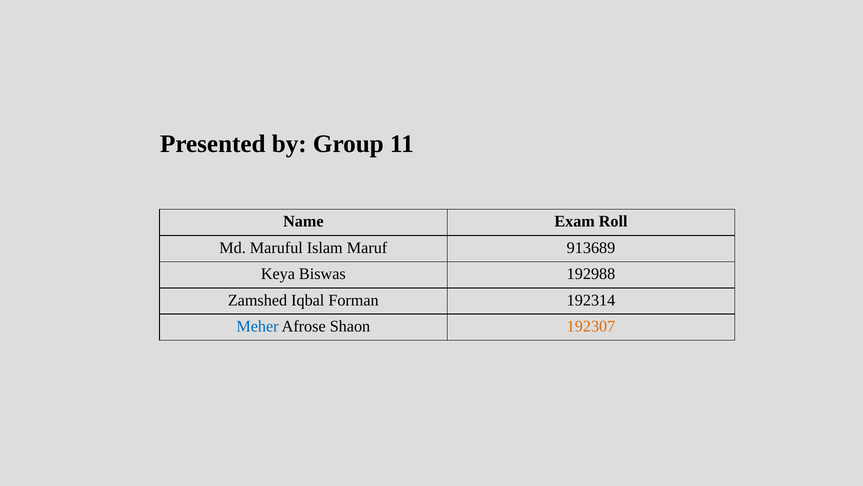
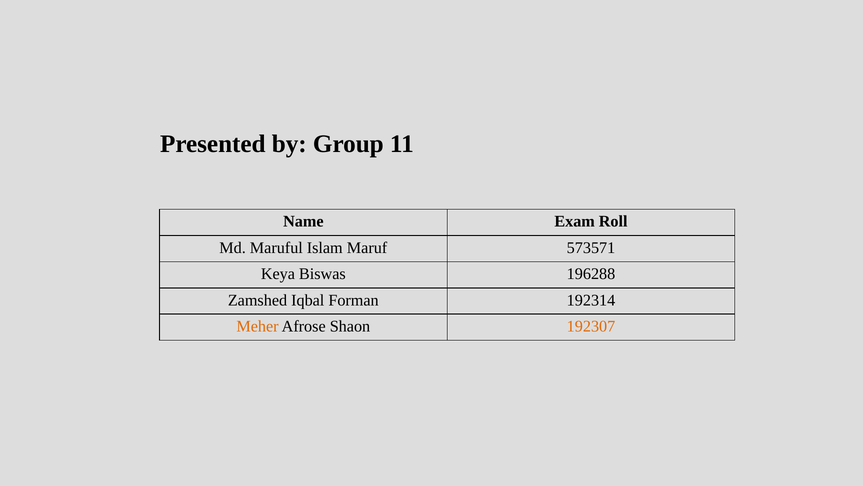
913689: 913689 -> 573571
192988: 192988 -> 196288
Meher colour: blue -> orange
